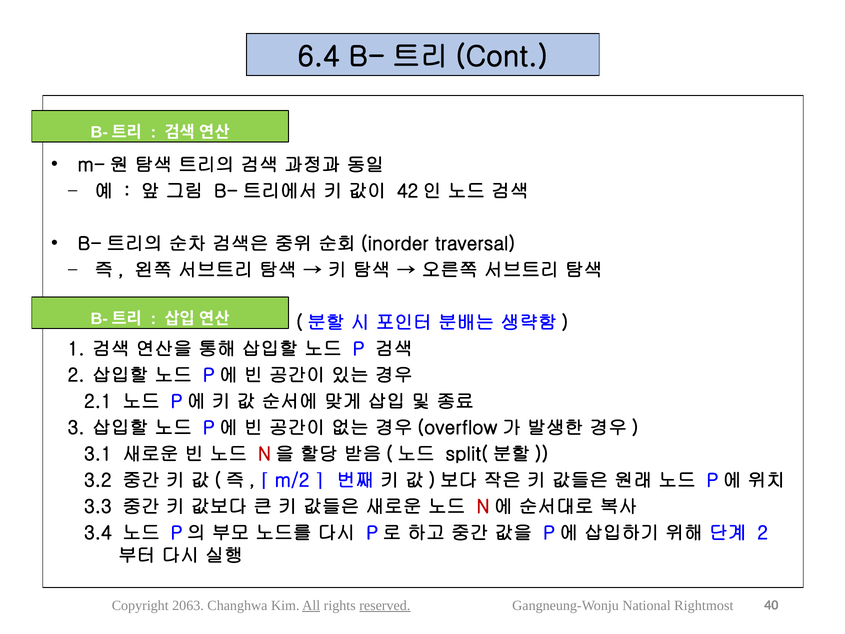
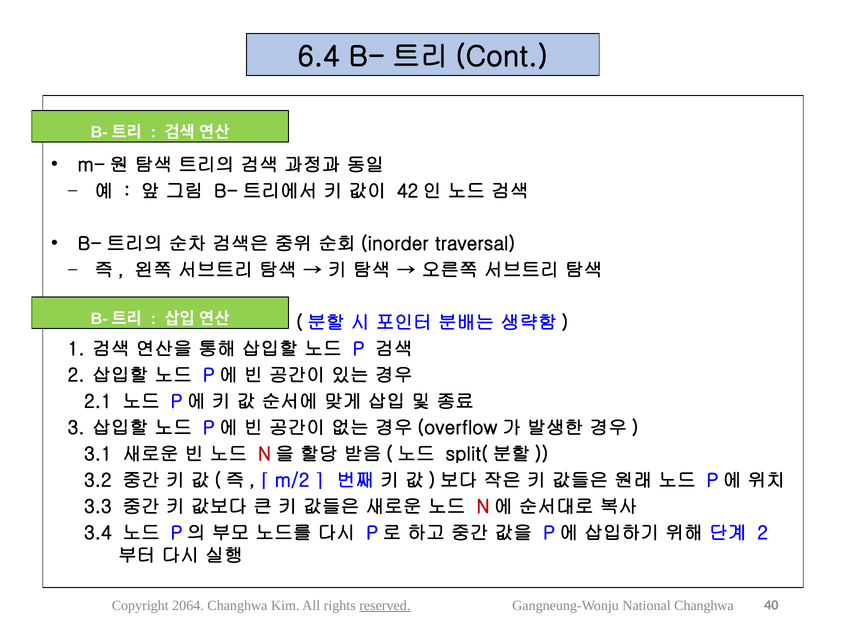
2063: 2063 -> 2064
All underline: present -> none
National Rightmost: Rightmost -> Changhwa
